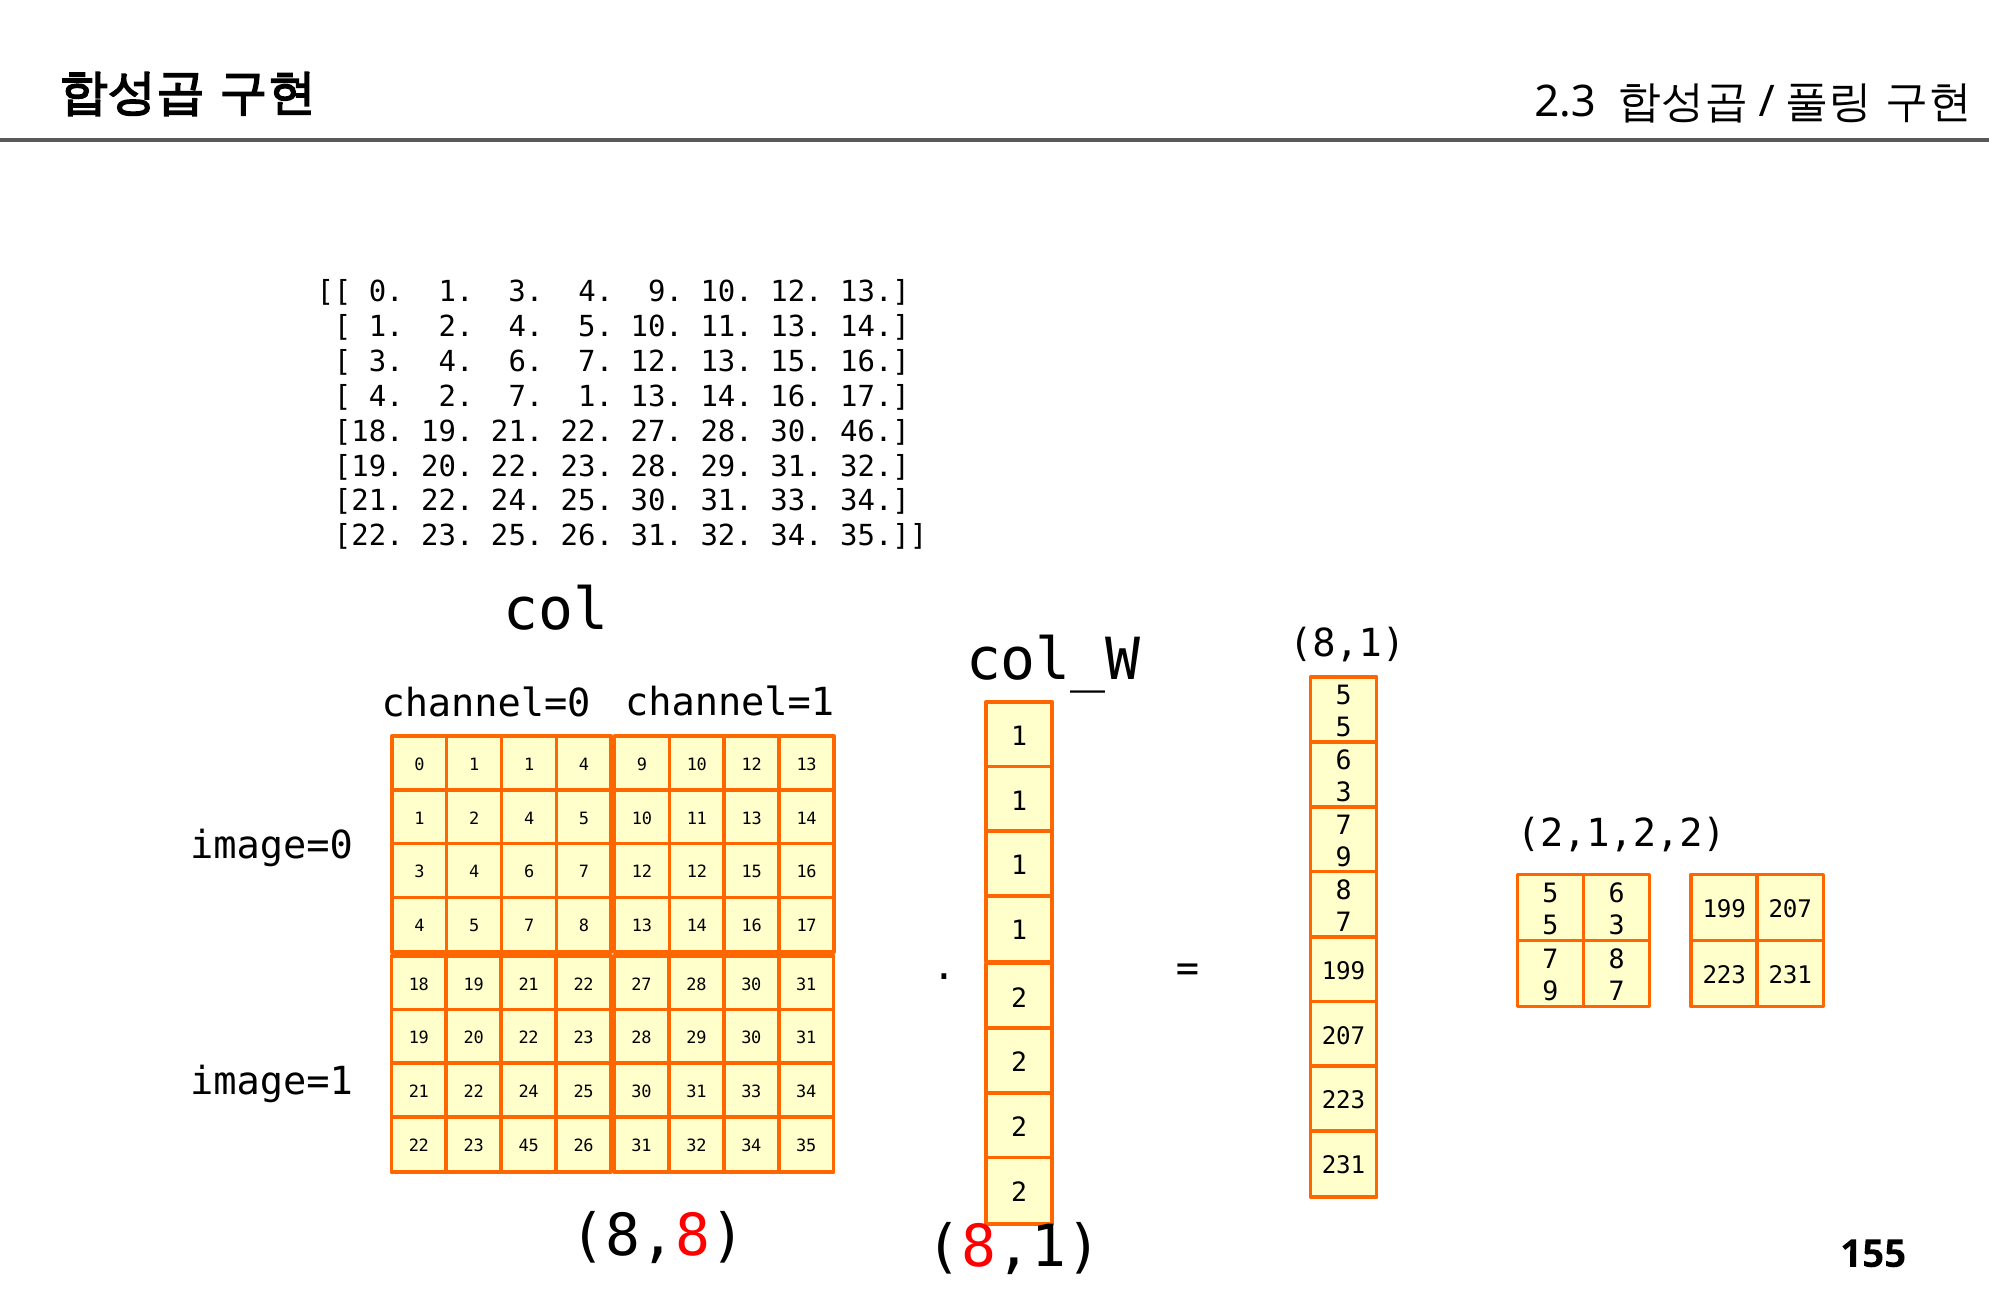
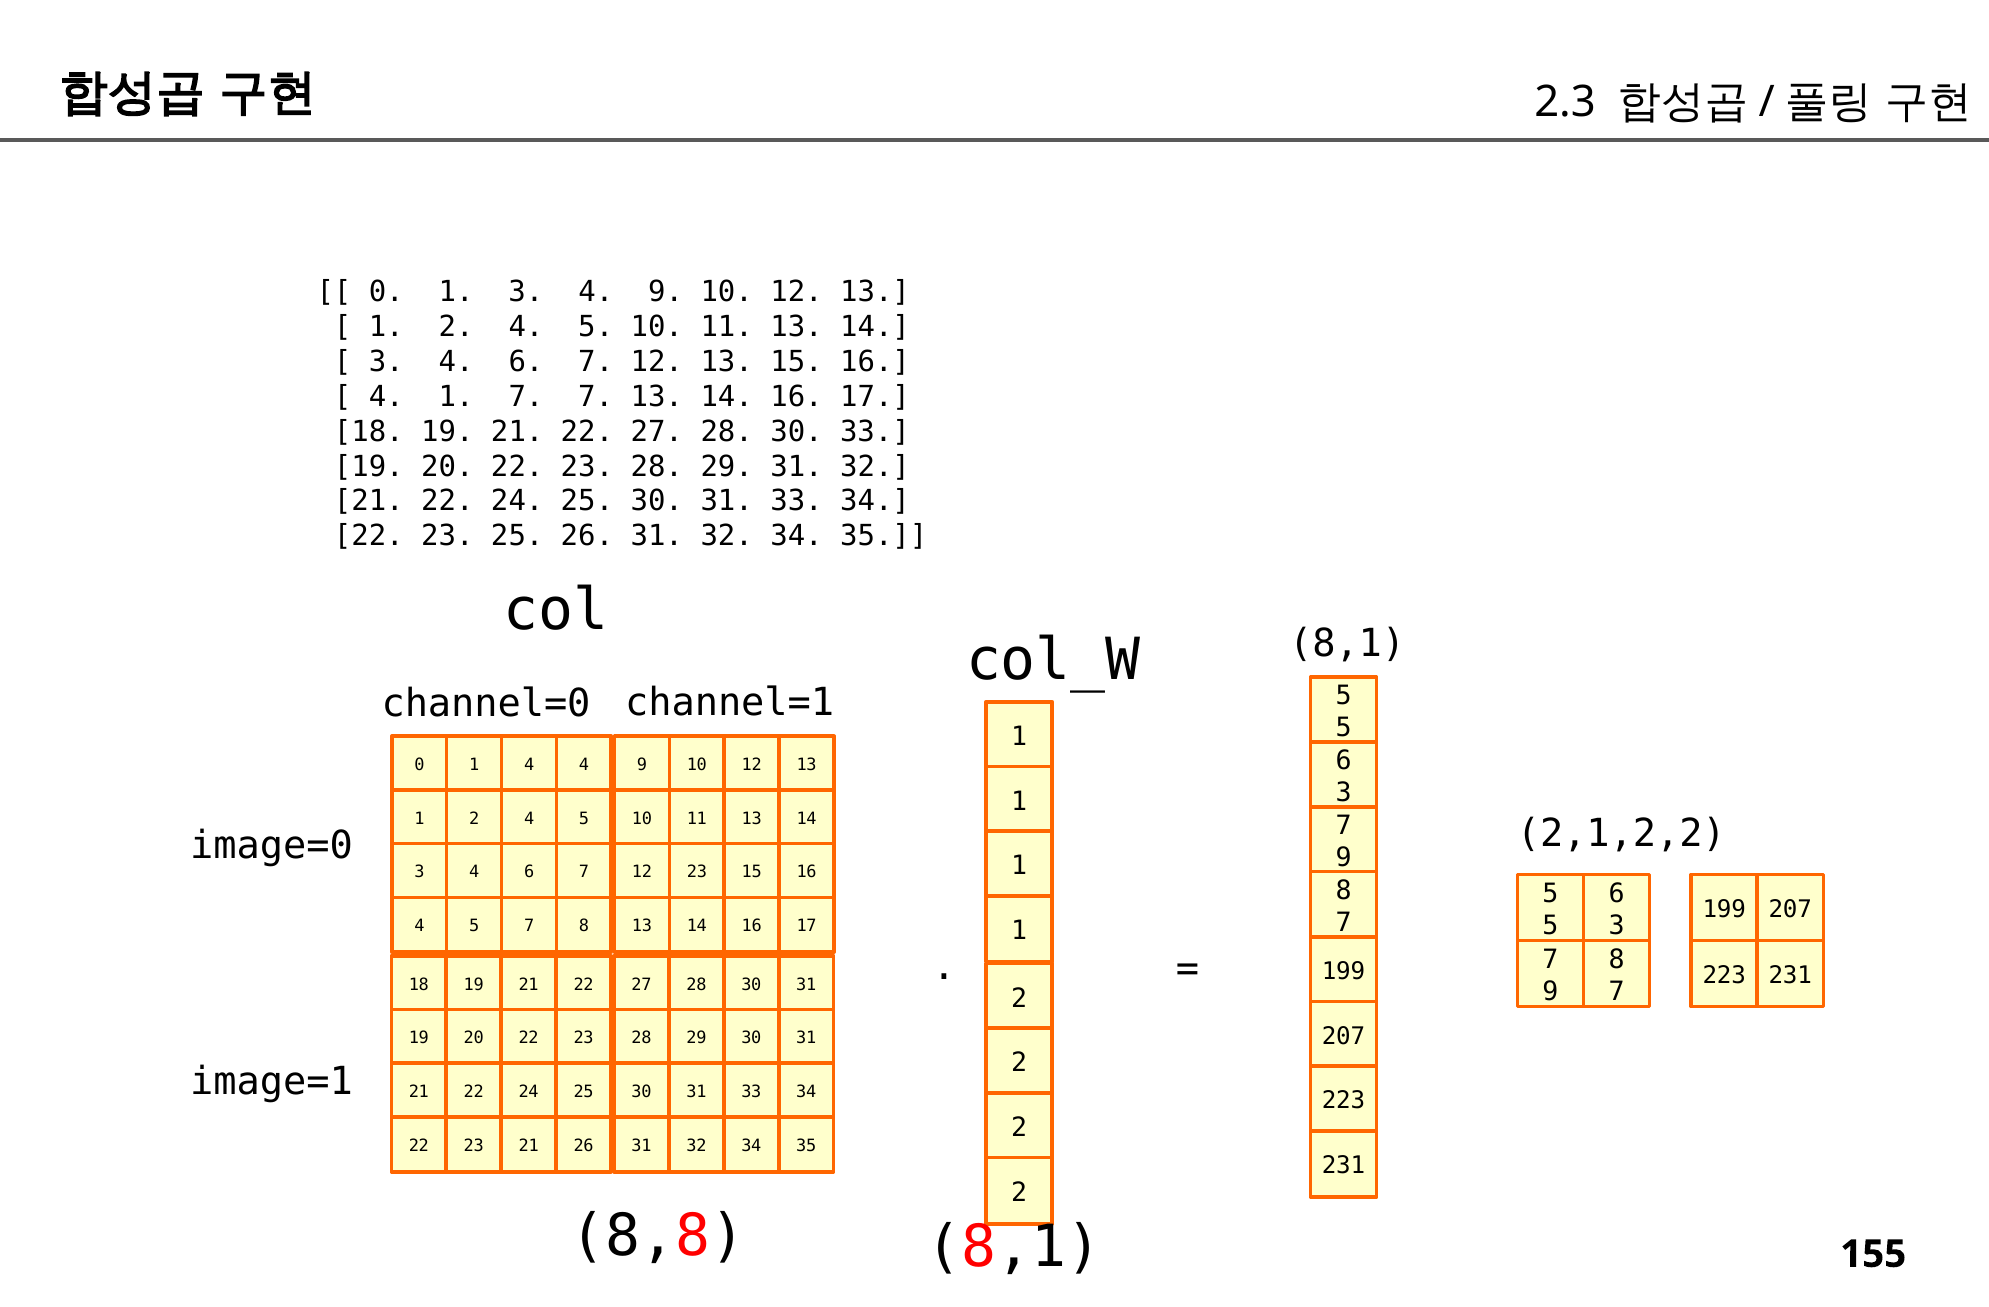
2 at (456, 397): 2 -> 1
7 1: 1 -> 7
30 46: 46 -> 33
0 1 1: 1 -> 4
12 12: 12 -> 23
45 at (529, 1145): 45 -> 21
